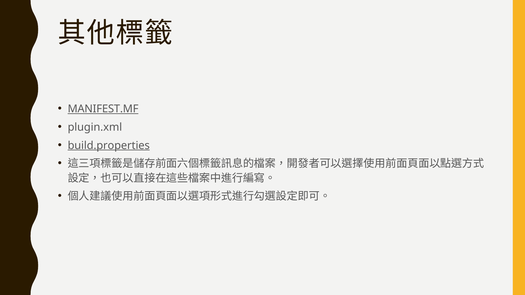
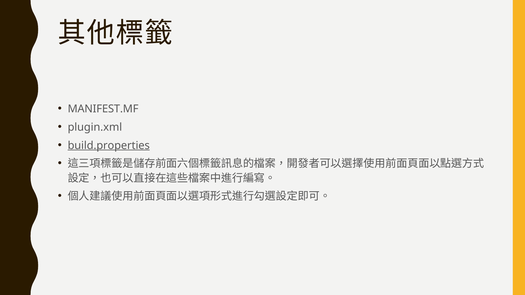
MANIFEST.MF underline: present -> none
